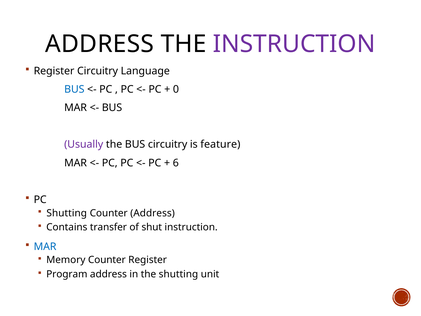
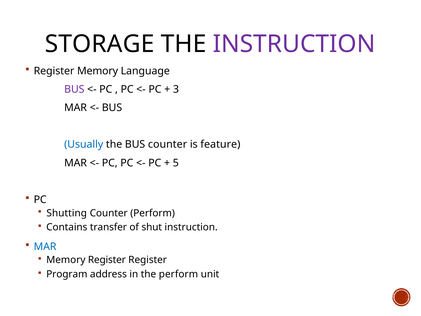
ADDRESS at (100, 44): ADDRESS -> STORAGE
Register Circuitry: Circuitry -> Memory
BUS at (74, 89) colour: blue -> purple
0: 0 -> 3
Usually colour: purple -> blue
BUS circuitry: circuitry -> counter
6: 6 -> 5
Counter Address: Address -> Perform
Memory Counter: Counter -> Register
the shutting: shutting -> perform
